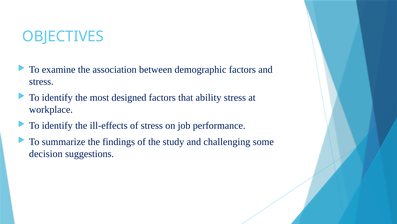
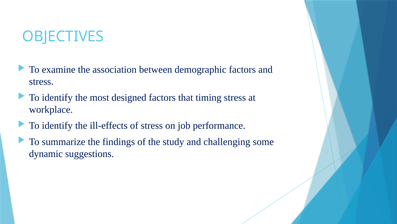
ability: ability -> timing
decision: decision -> dynamic
